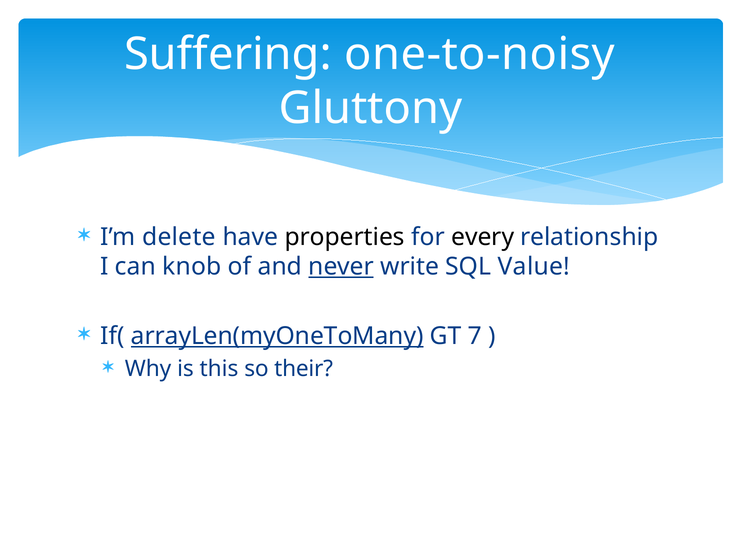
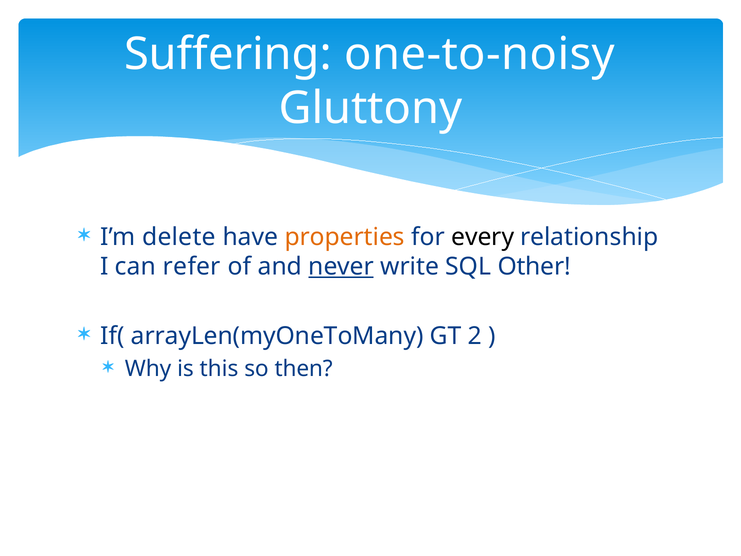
properties colour: black -> orange
knob: knob -> refer
Value: Value -> Other
arrayLen(myOneToMany underline: present -> none
7: 7 -> 2
their: their -> then
